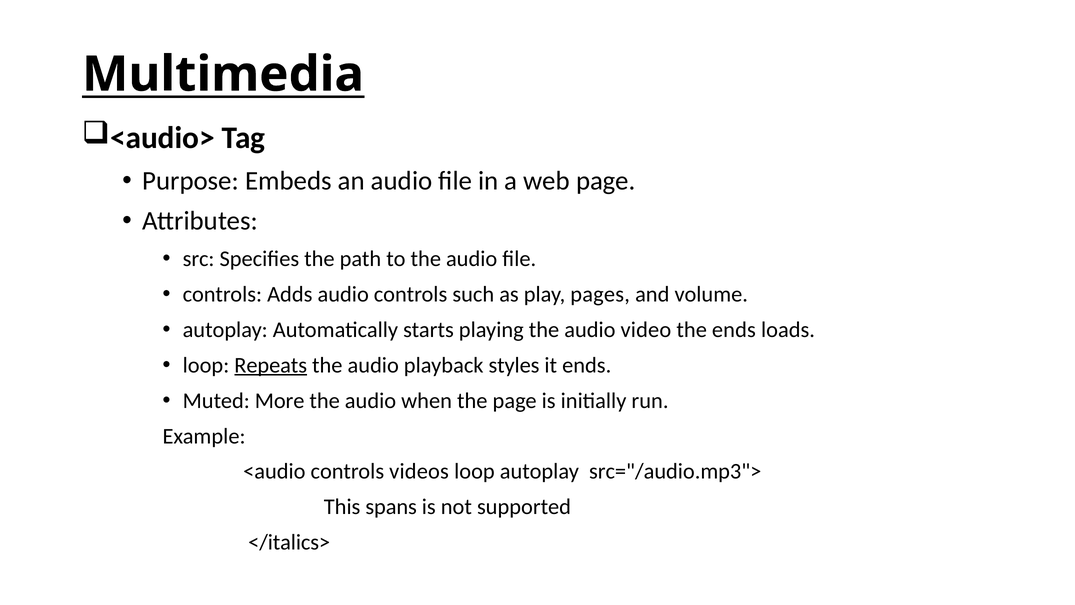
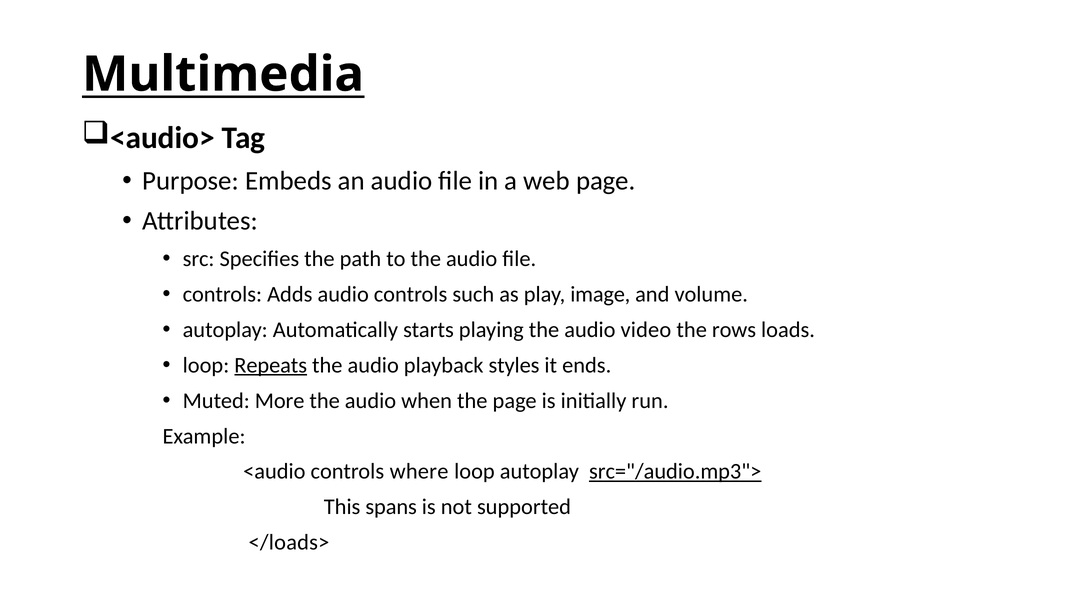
pages: pages -> image
the ends: ends -> rows
videos: videos -> where
src="/audio.mp3"> underline: none -> present
</italics>: </italics> -> </loads>
